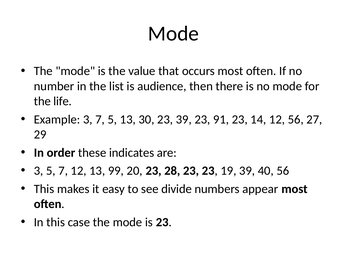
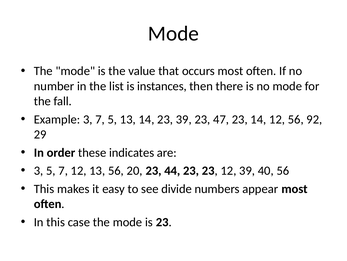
audience: audience -> instances
life: life -> fall
13 30: 30 -> 14
91: 91 -> 47
27: 27 -> 92
13 99: 99 -> 56
28: 28 -> 44
23 19: 19 -> 12
